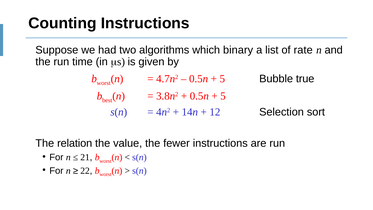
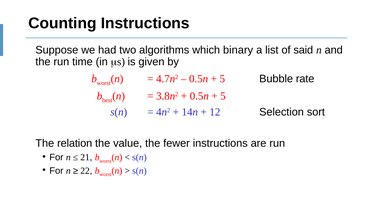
rate: rate -> said
true: true -> rate
